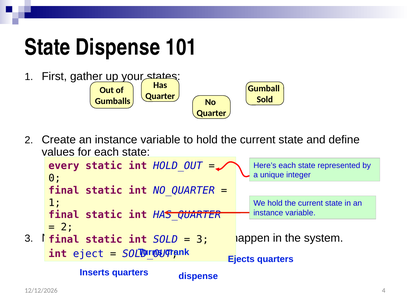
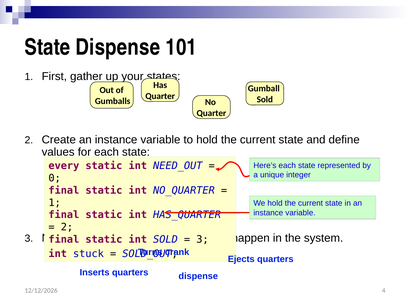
HOLD_OUT: HOLD_OUT -> NEED_OUT
eject: eject -> stuck
